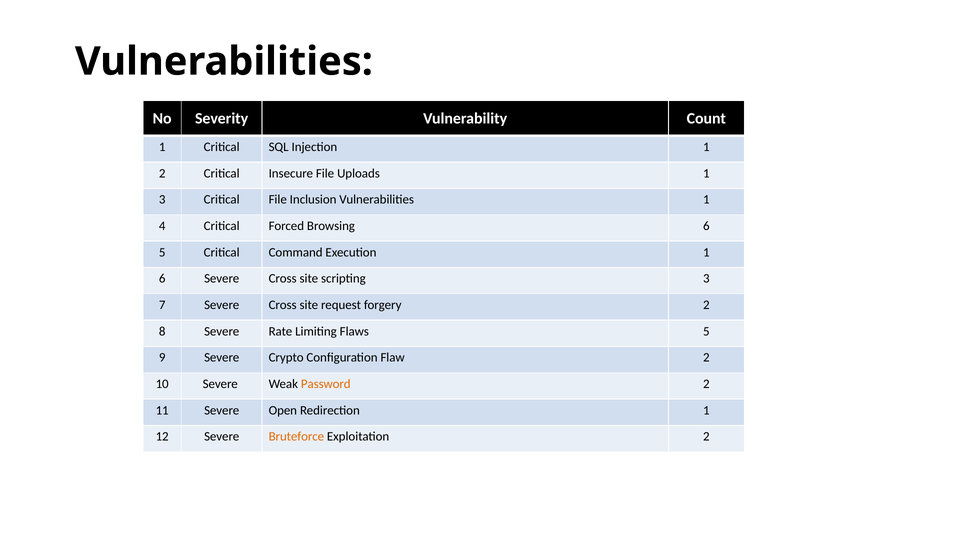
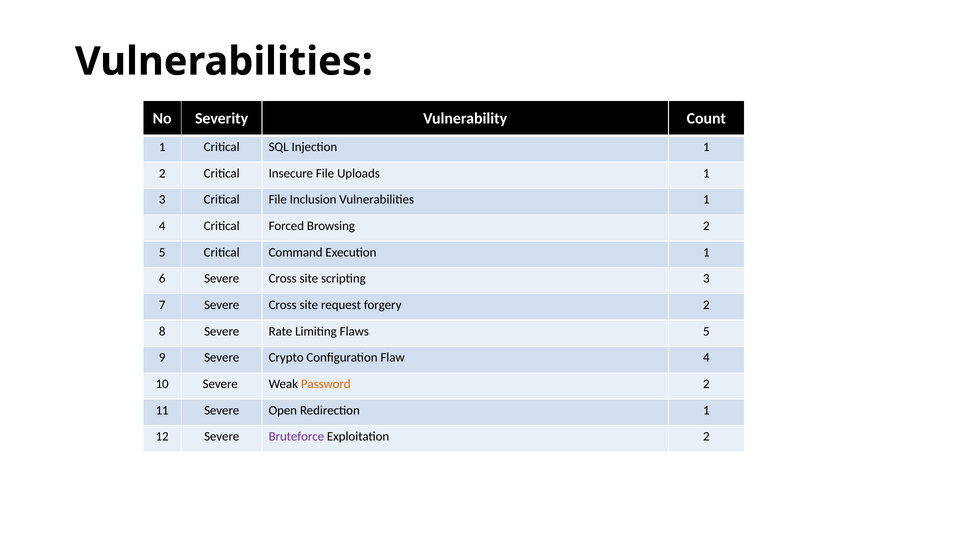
Browsing 6: 6 -> 2
Flaw 2: 2 -> 4
Bruteforce colour: orange -> purple
